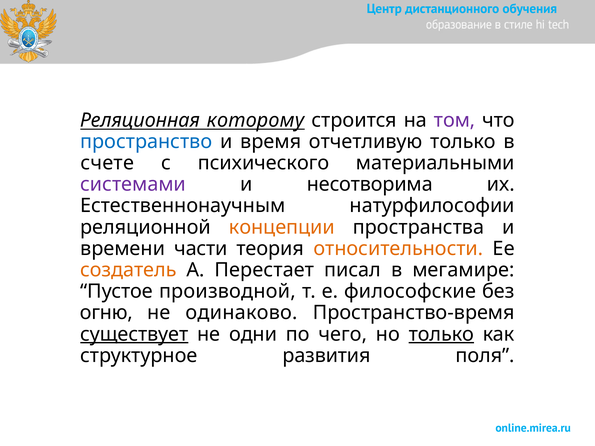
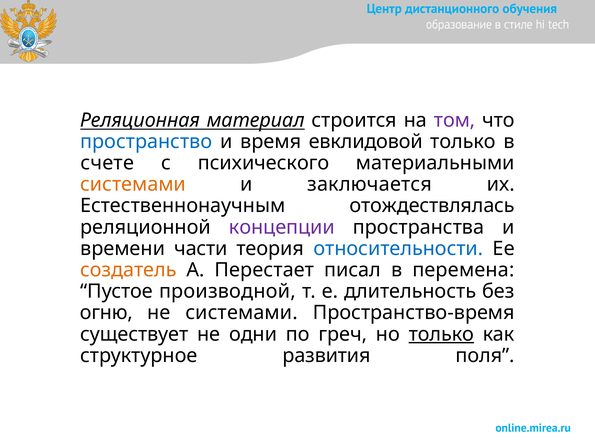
которому: которому -> материал
отчетливую: отчетливую -> евклидовой
системами at (133, 184) colour: purple -> orange
несотворима: несотворима -> заключается
натурфилософии: натурфилософии -> отождествлялась
концепции colour: orange -> purple
относительности colour: orange -> blue
мегамире: мегамире -> перемена
философские: философские -> длительность
не одинаково: одинаково -> системами
существует underline: present -> none
чего: чего -> греч
